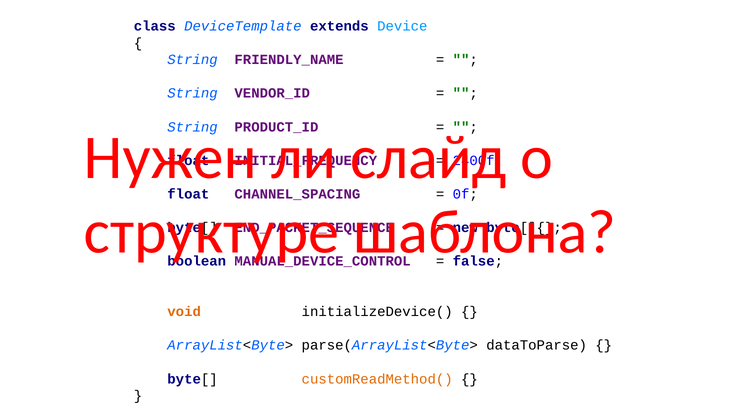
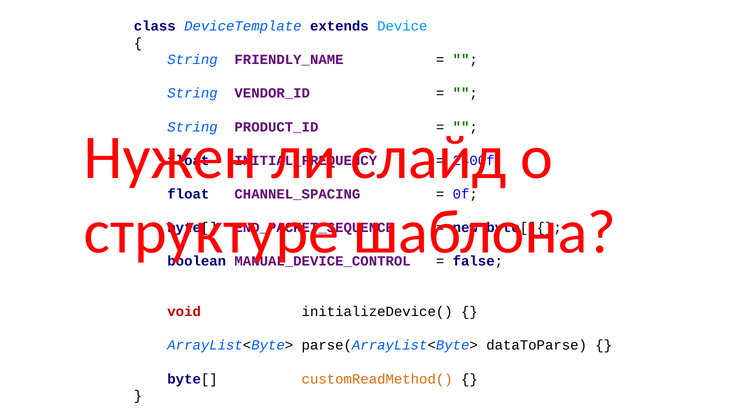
void colour: orange -> red
